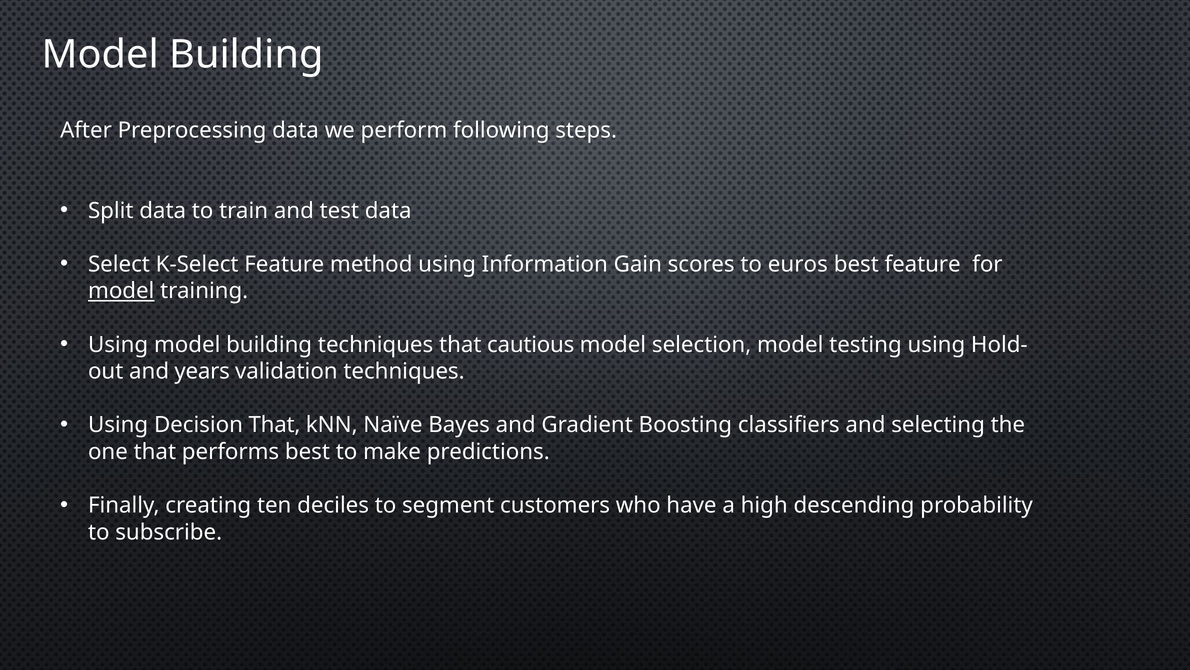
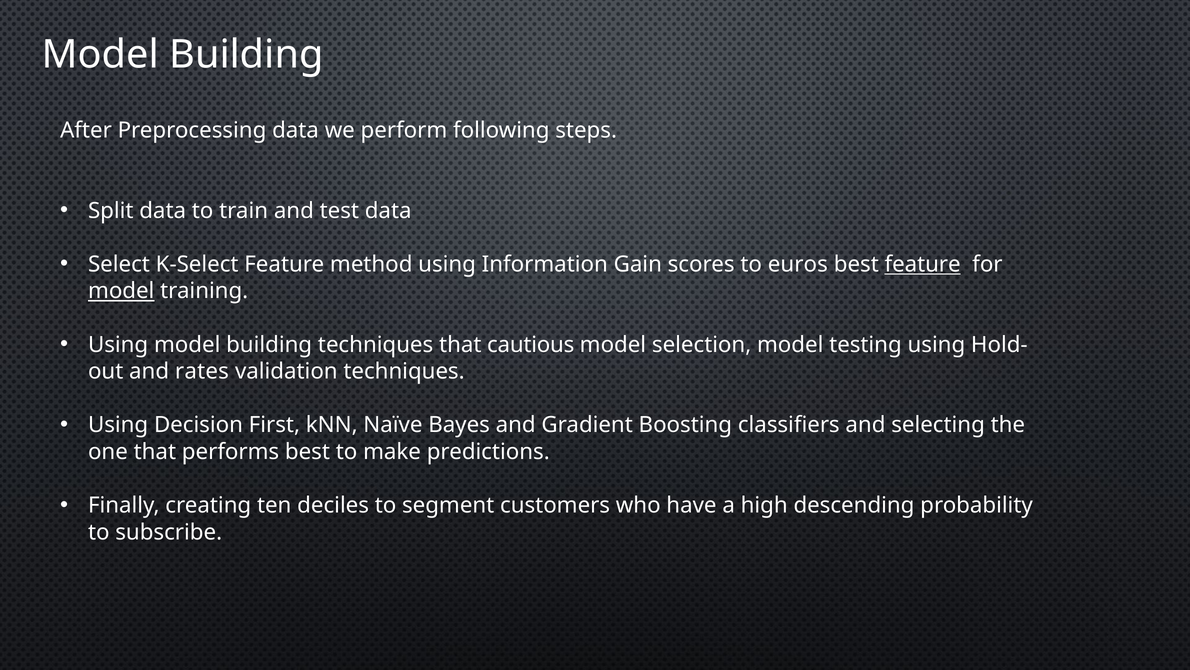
feature at (923, 264) underline: none -> present
years: years -> rates
Decision That: That -> First
